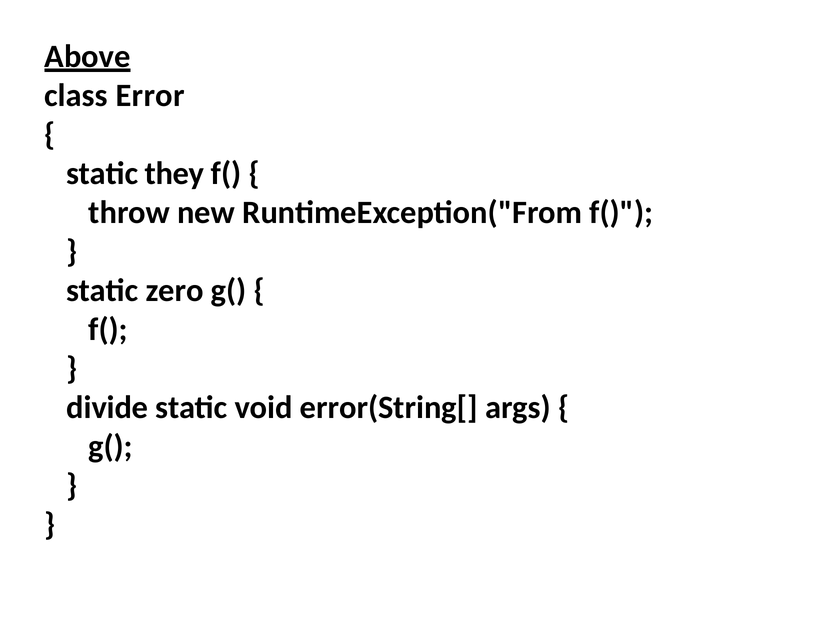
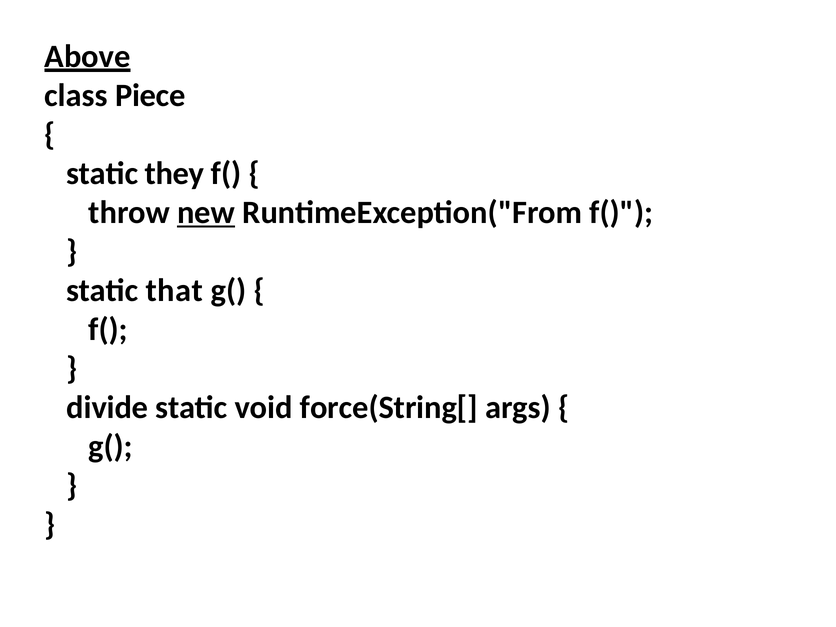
Error: Error -> Piece
new underline: none -> present
zero: zero -> that
error(String[: error(String[ -> force(String[
